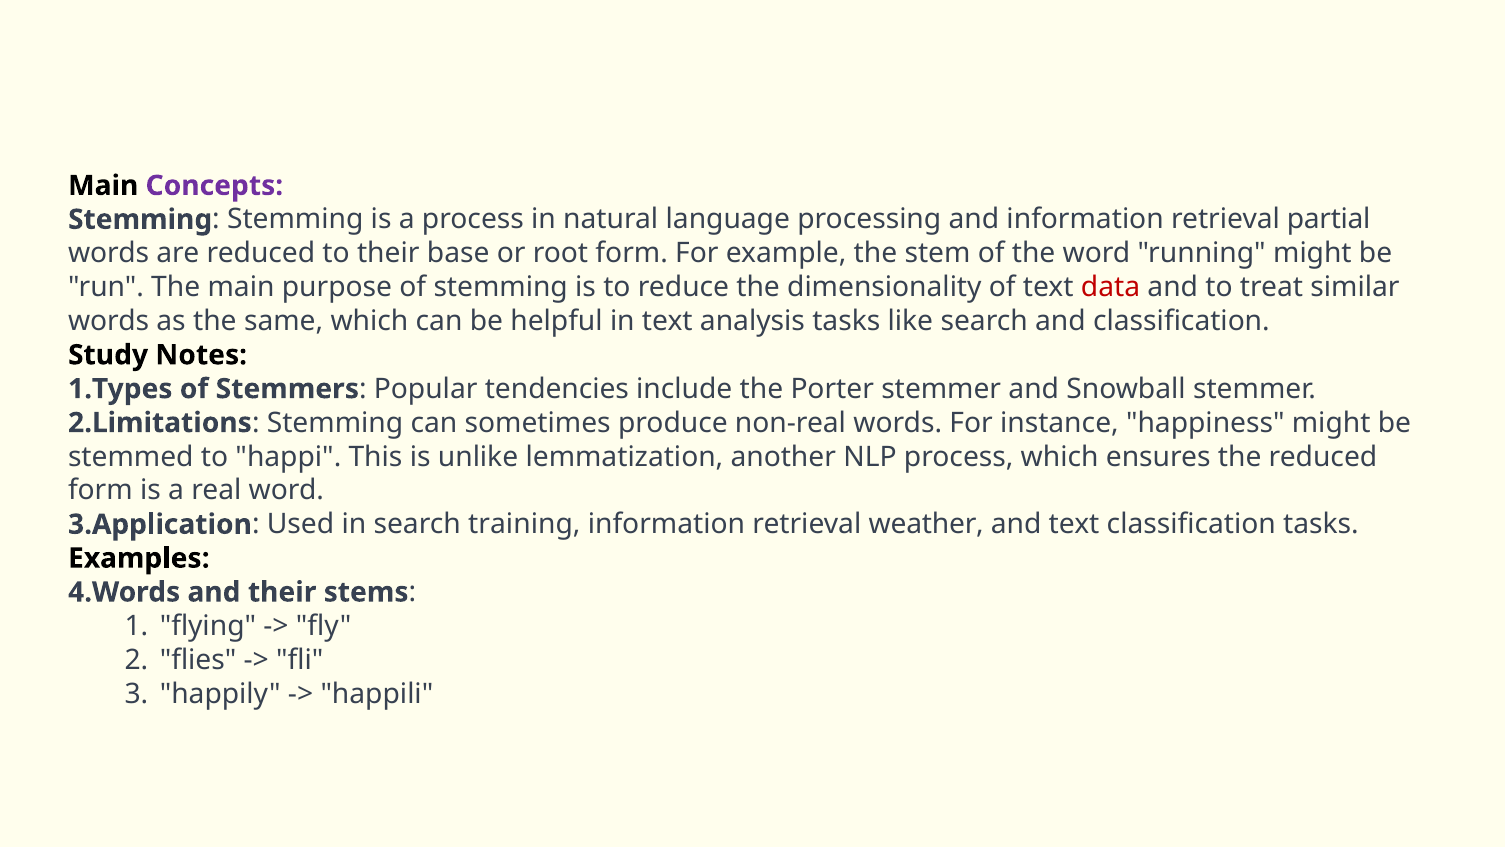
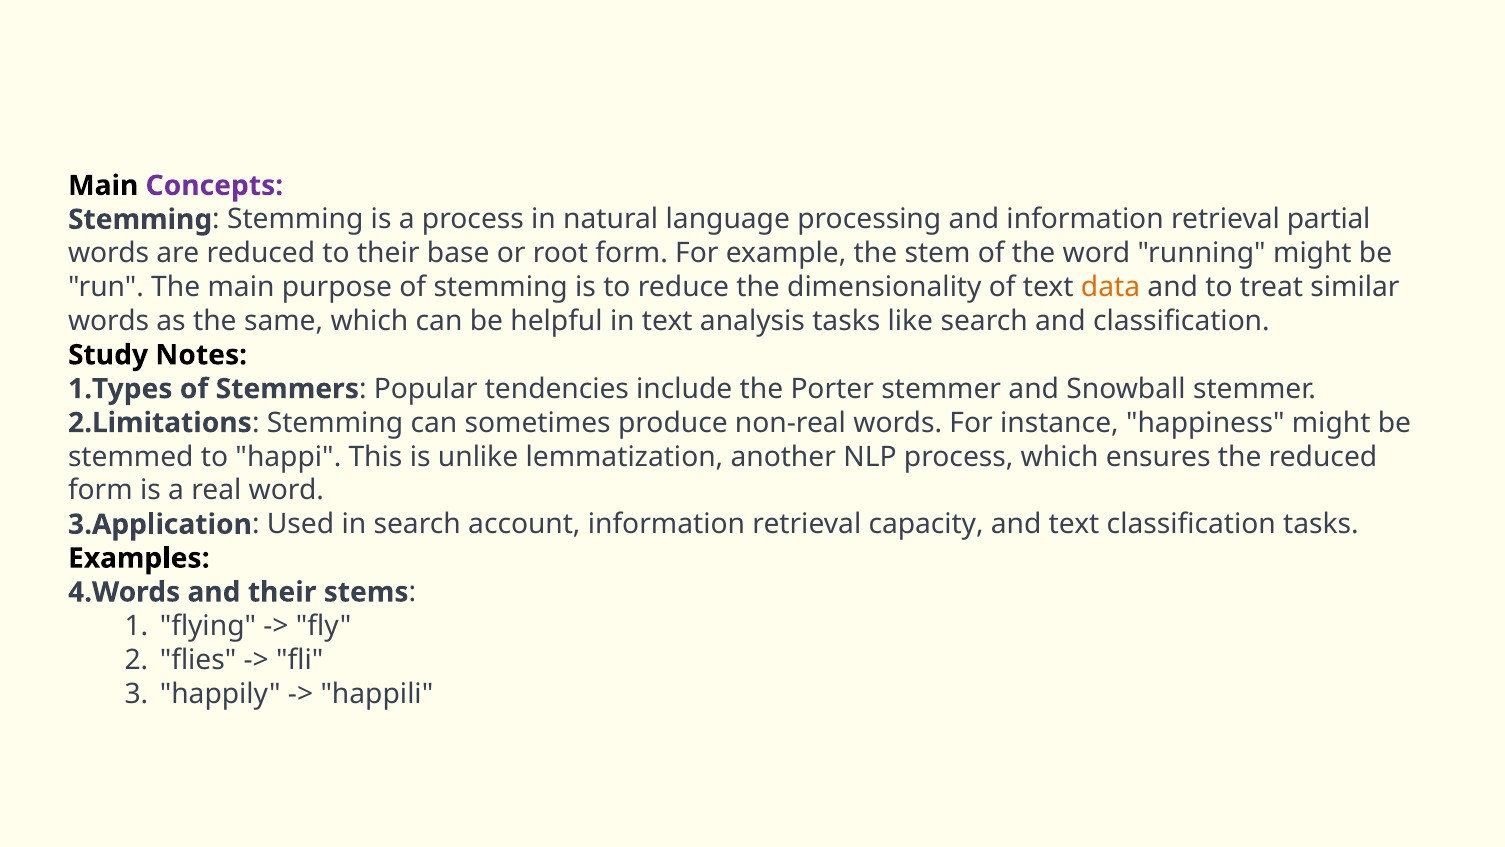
data colour: red -> orange
training: training -> account
weather: weather -> capacity
